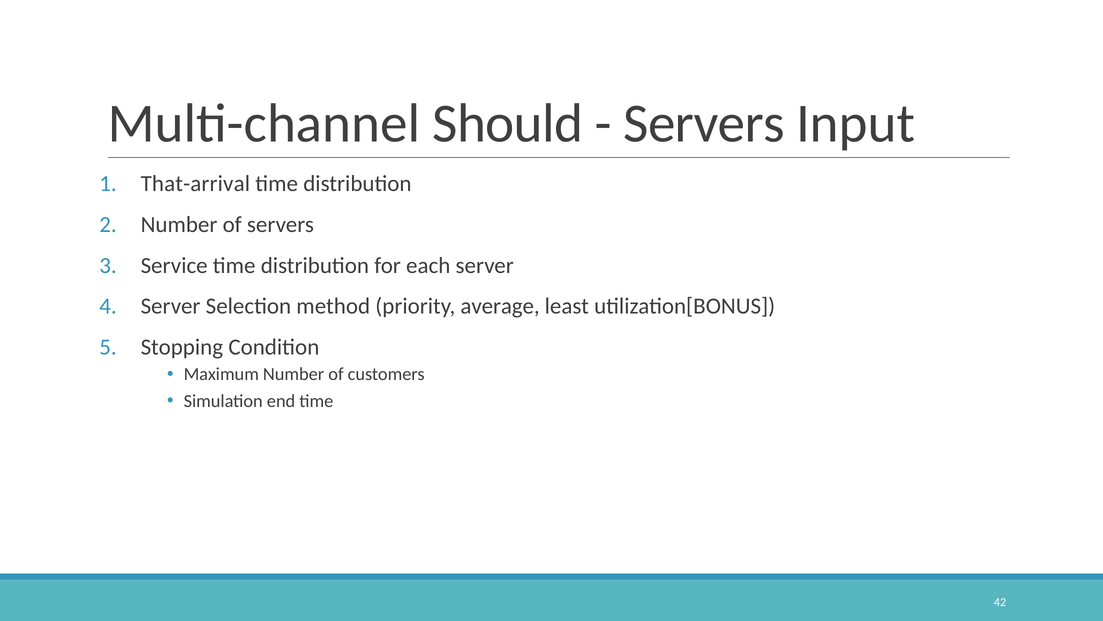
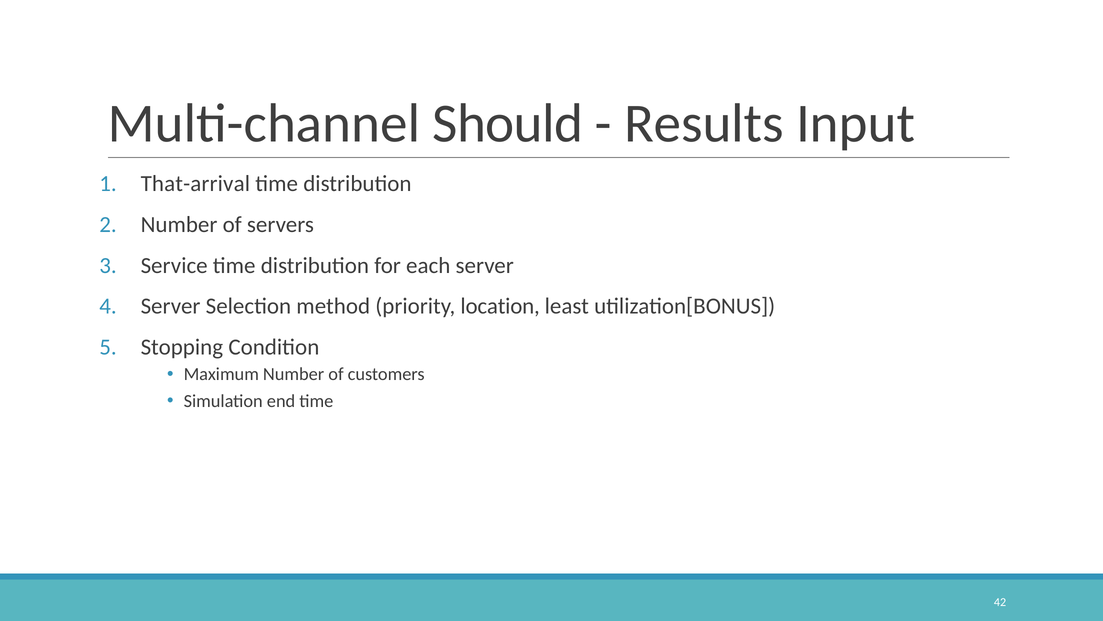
Servers at (704, 124): Servers -> Results
average: average -> location
